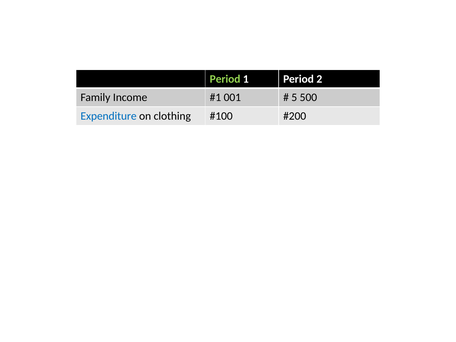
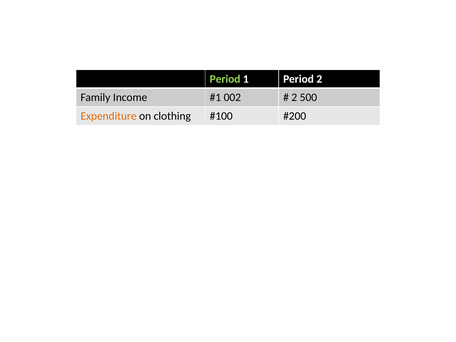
001: 001 -> 002
5 at (294, 98): 5 -> 2
Expenditure colour: blue -> orange
